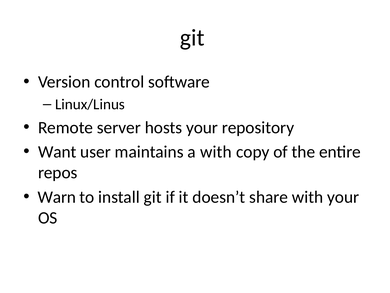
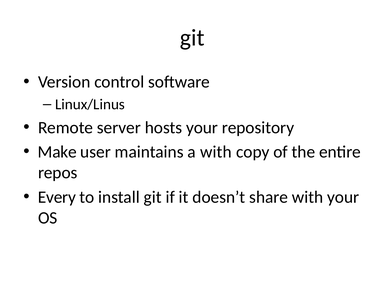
Want: Want -> Make
Warn: Warn -> Every
